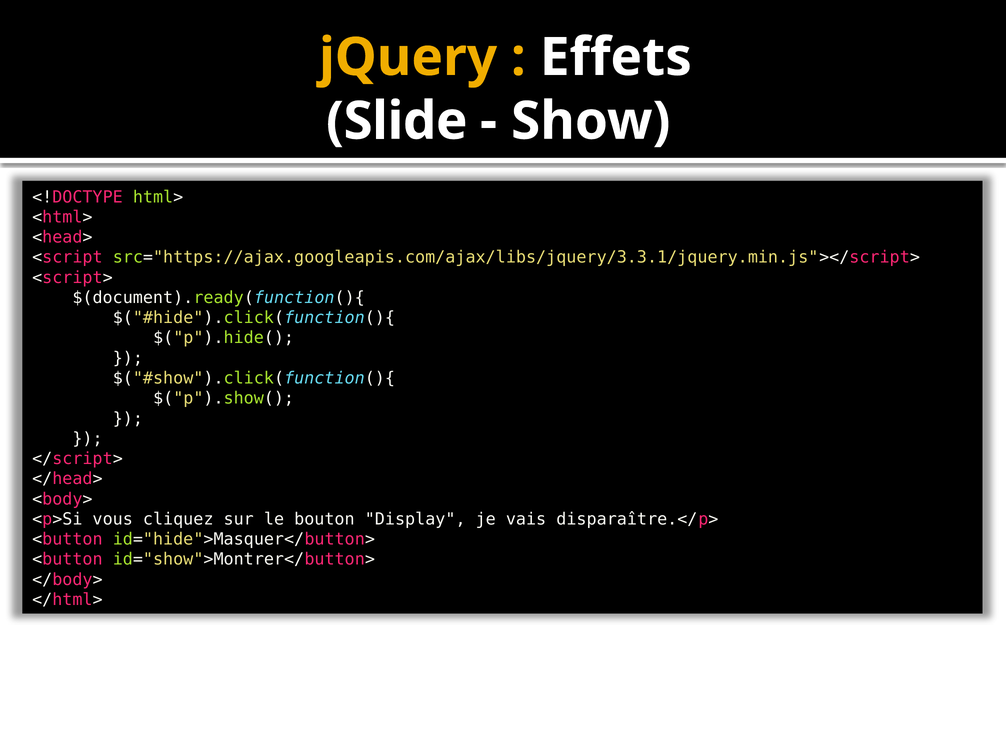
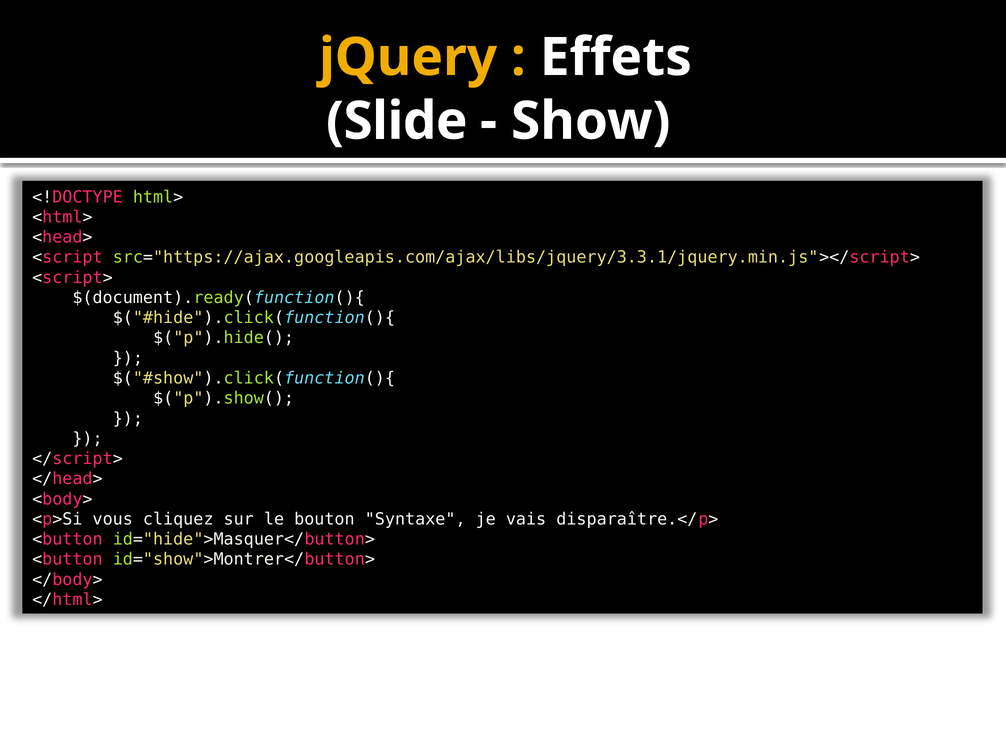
Display: Display -> Syntaxe
